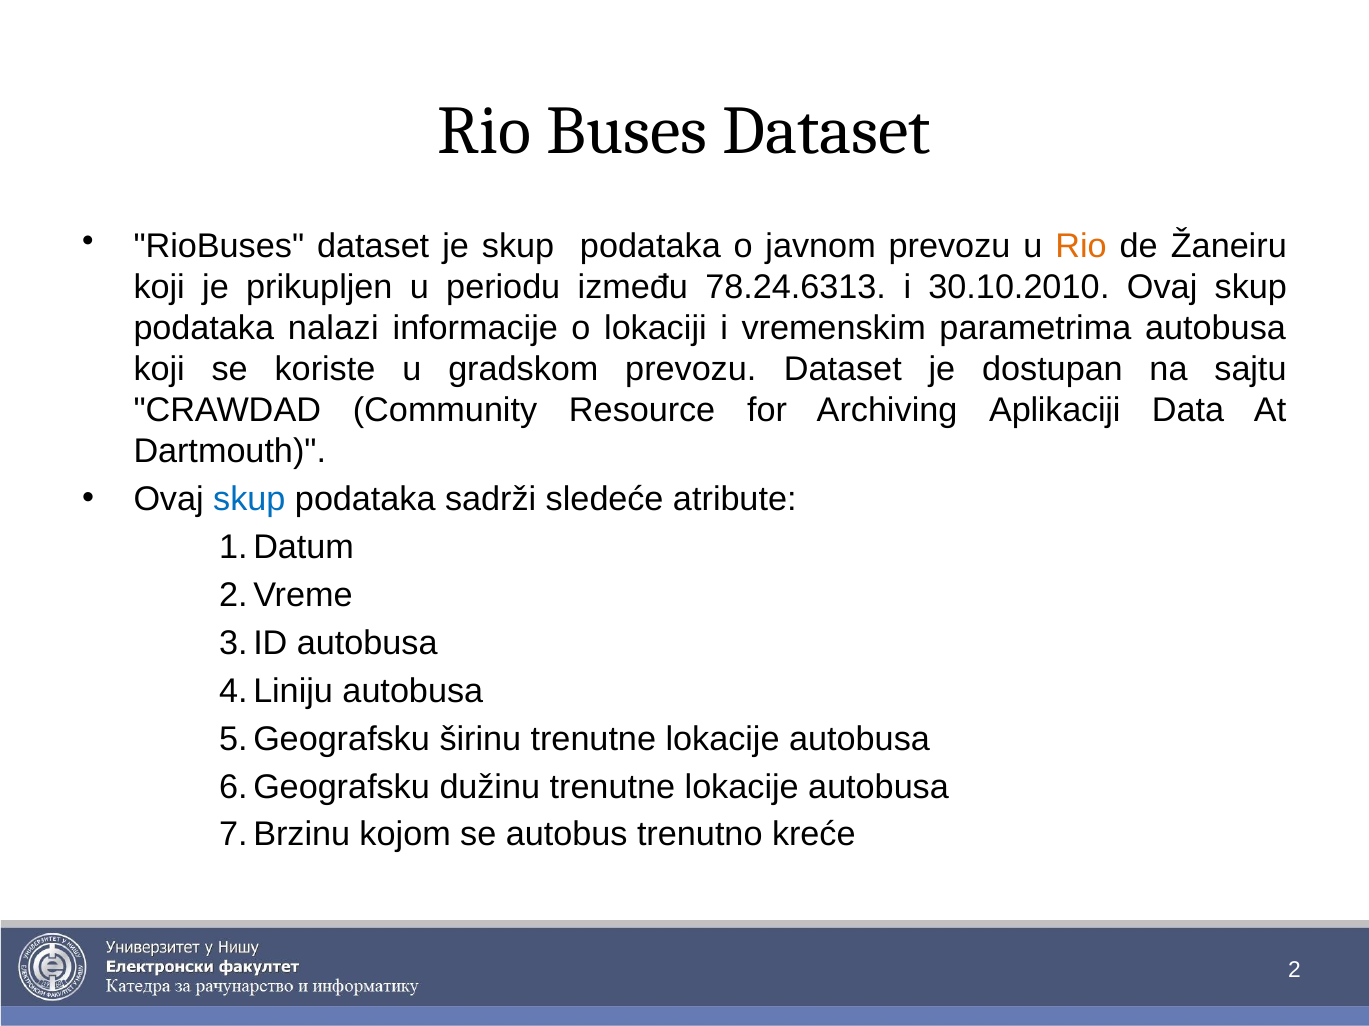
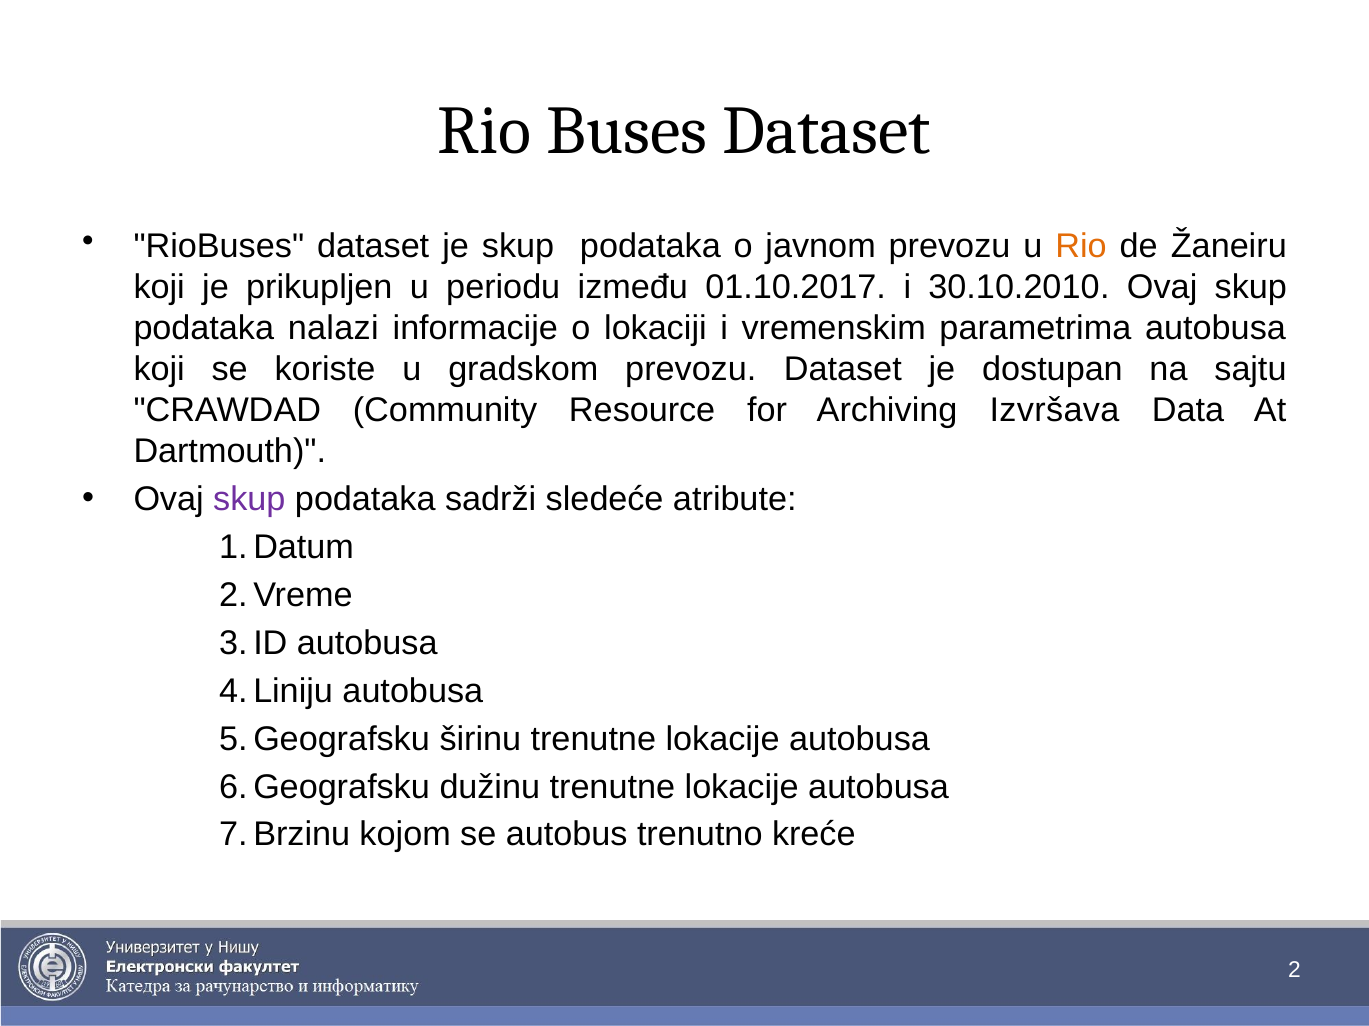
78.24.6313: 78.24.6313 -> 01.10.2017
Aplikaciji: Aplikaciji -> Izvršava
skup at (249, 500) colour: blue -> purple
